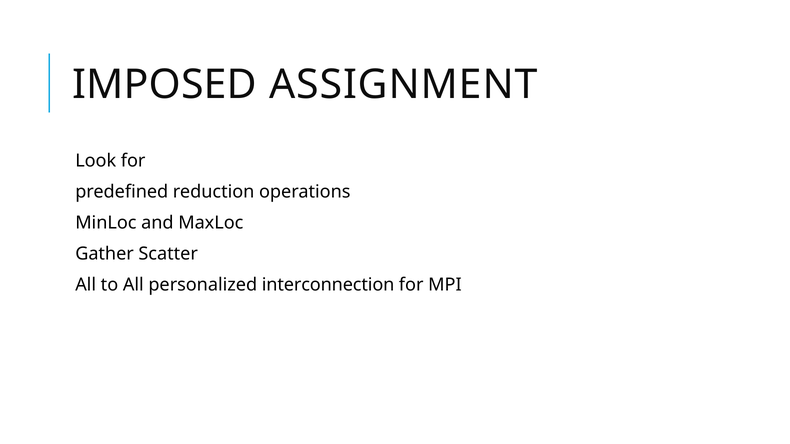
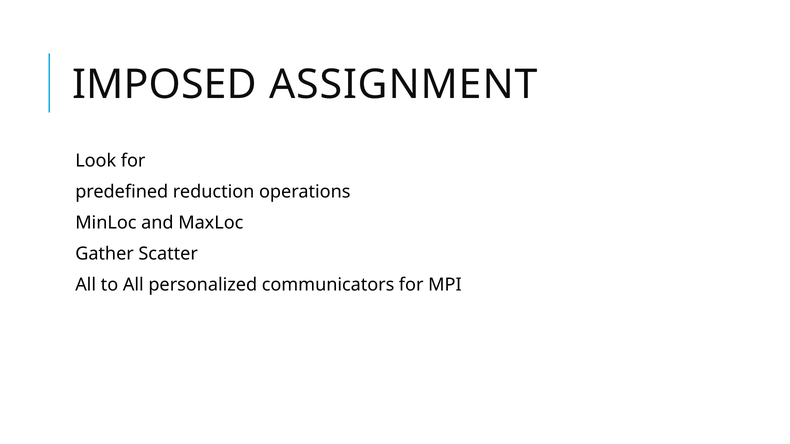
interconnection: interconnection -> communicators
